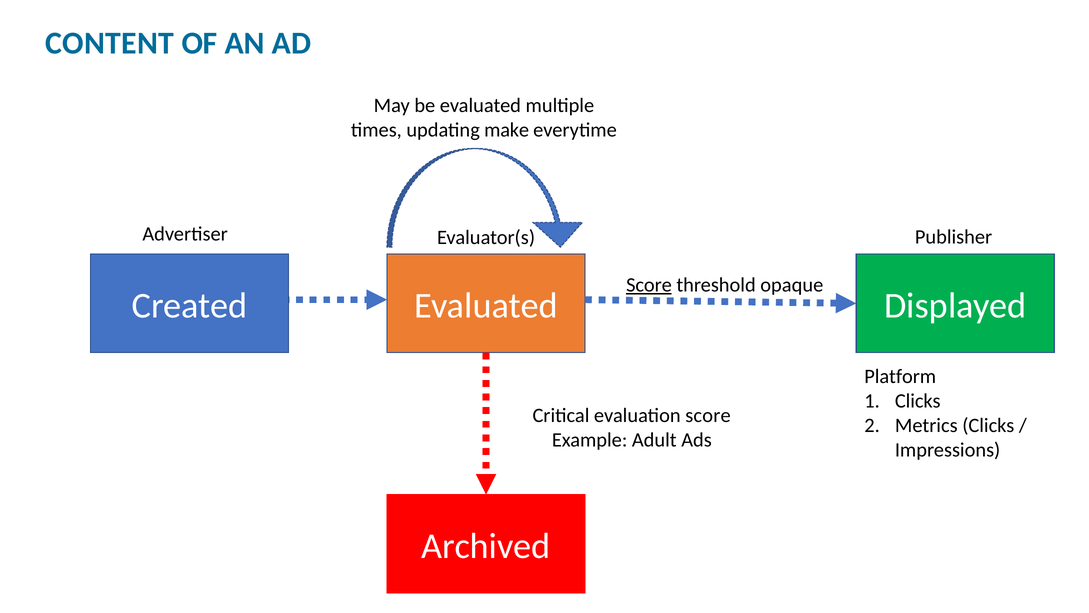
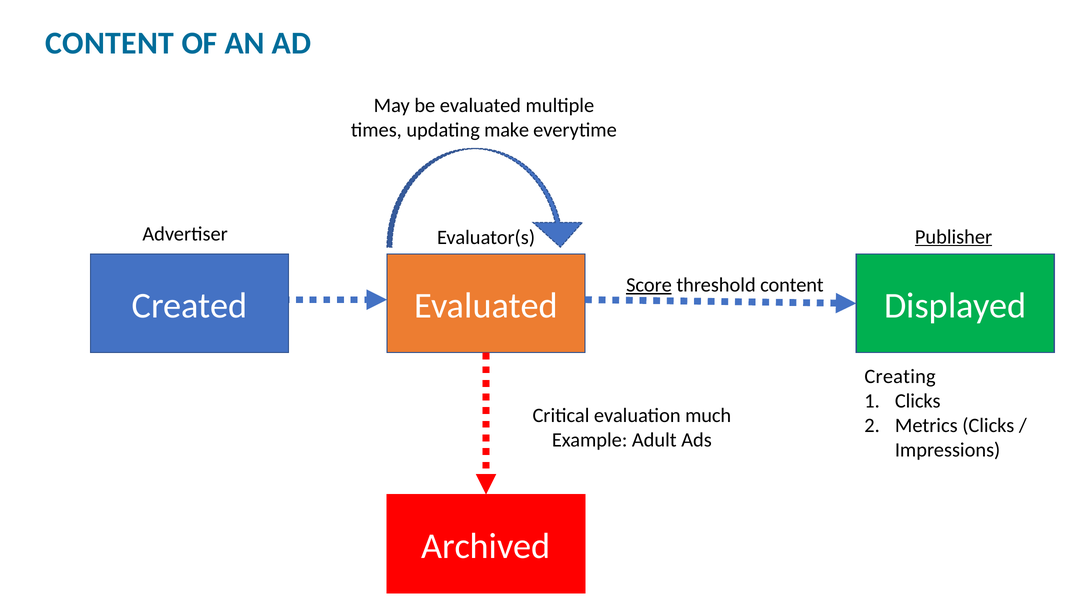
Publisher underline: none -> present
threshold opaque: opaque -> content
Platform: Platform -> Creating
evaluation score: score -> much
